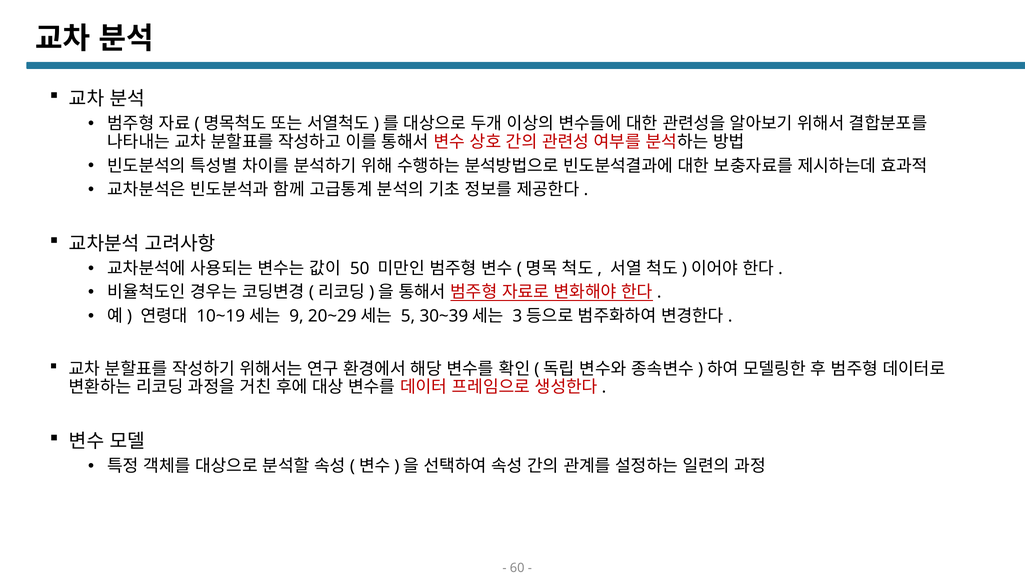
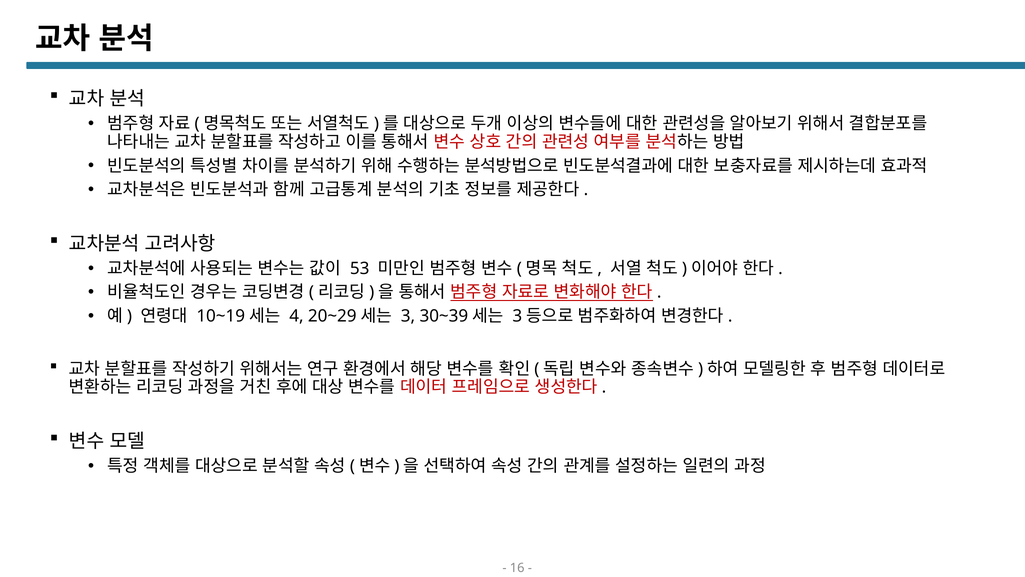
50: 50 -> 53
9: 9 -> 4
5: 5 -> 3
60: 60 -> 16
